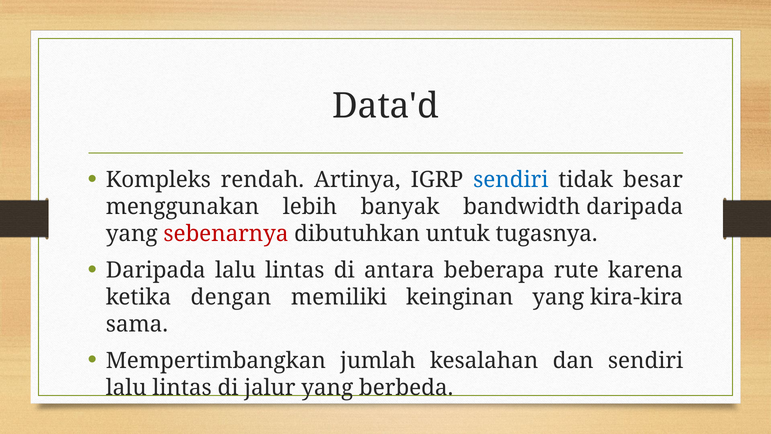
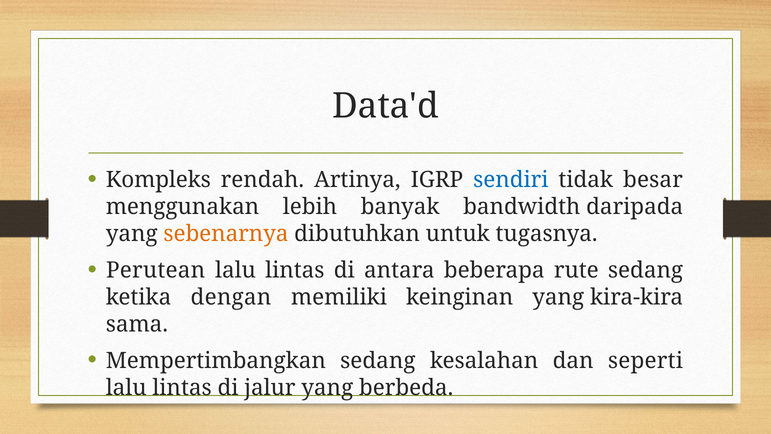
sebenarnya colour: red -> orange
Daripada at (156, 270): Daripada -> Perutean
rute karena: karena -> sedang
Mempertimbangkan jumlah: jumlah -> sedang
dan sendiri: sendiri -> seperti
